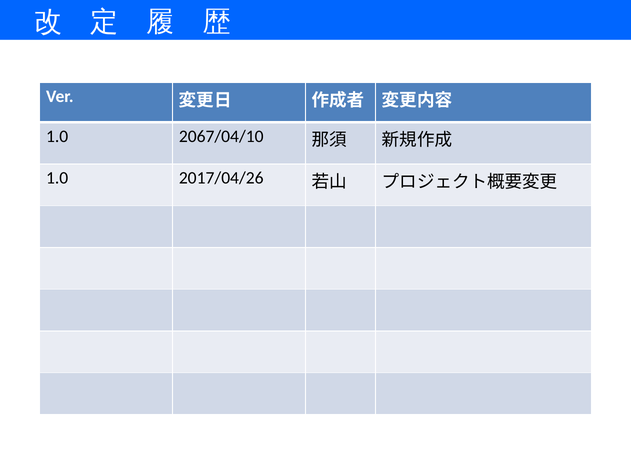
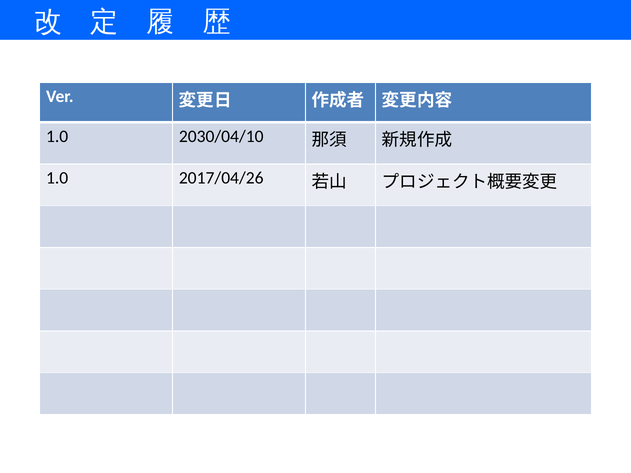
2067/04/10: 2067/04/10 -> 2030/04/10
